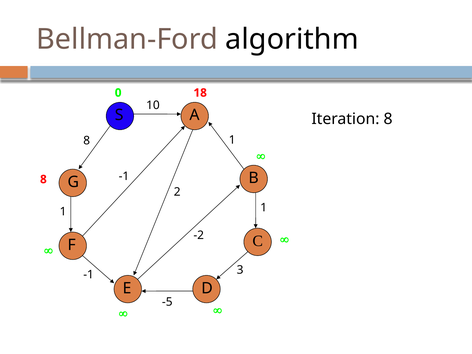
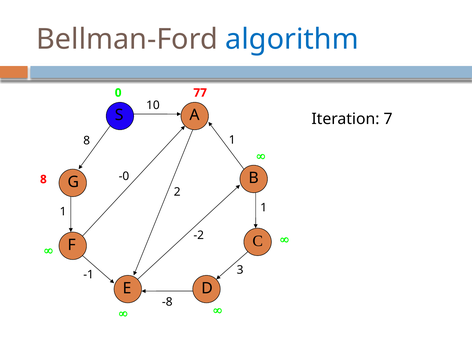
algorithm colour: black -> blue
18: 18 -> 77
Iteration 8: 8 -> 7
-1 at (124, 176): -1 -> -0
-5: -5 -> -8
